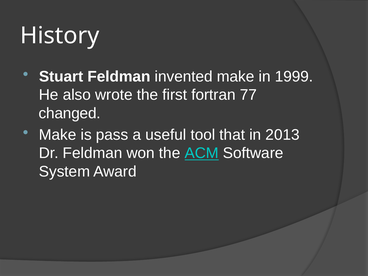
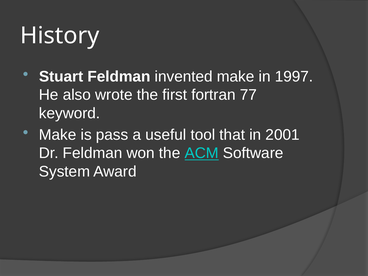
1999: 1999 -> 1997
changed: changed -> keyword
2013: 2013 -> 2001
